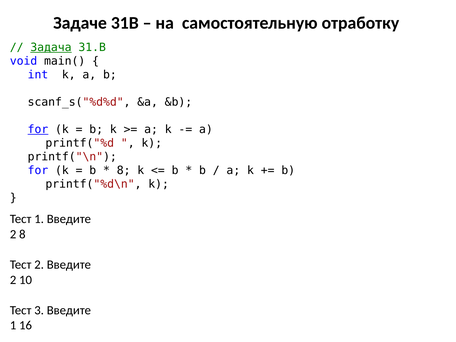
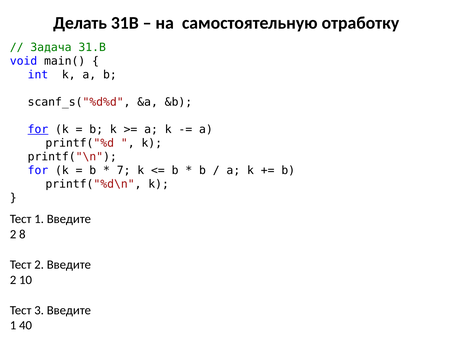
Задаче: Задаче -> Делать
Задача underline: present -> none
8 at (124, 170): 8 -> 7
16: 16 -> 40
